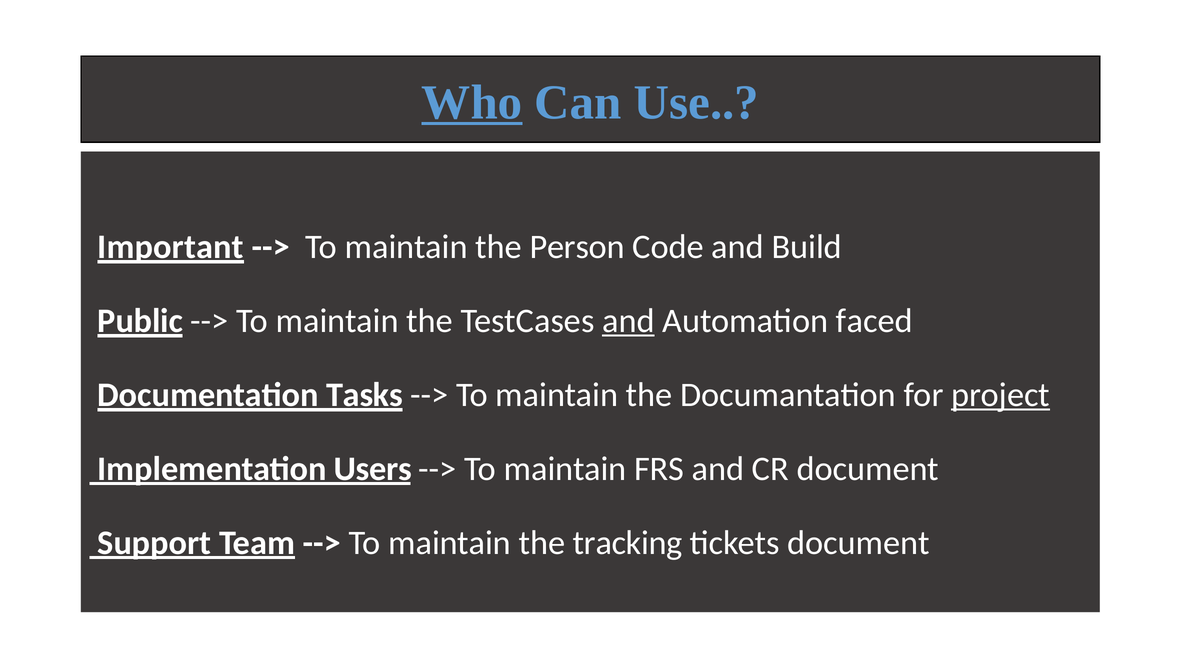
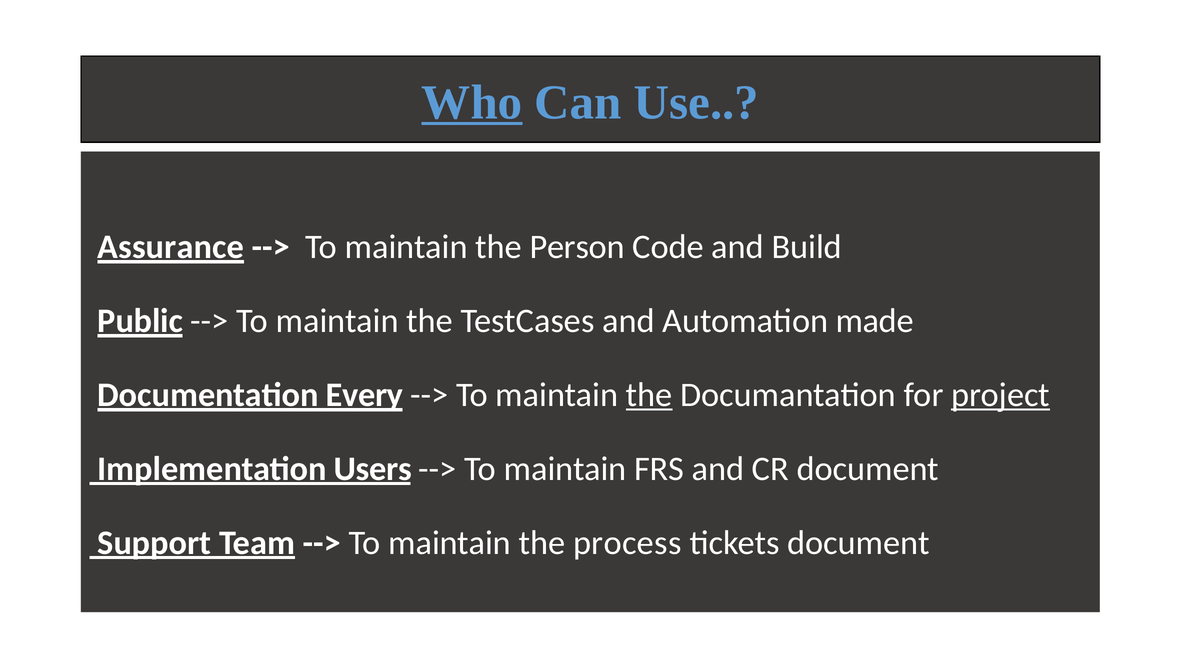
Important: Important -> Assurance
and at (628, 321) underline: present -> none
faced: faced -> made
Tasks: Tasks -> Every
the at (649, 395) underline: none -> present
tracking: tracking -> process
